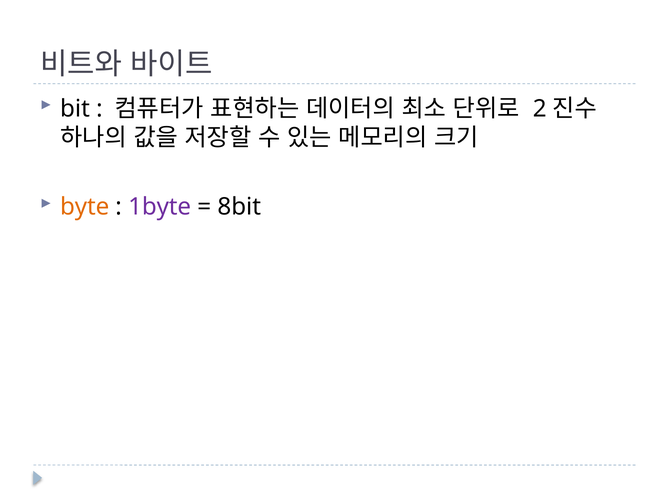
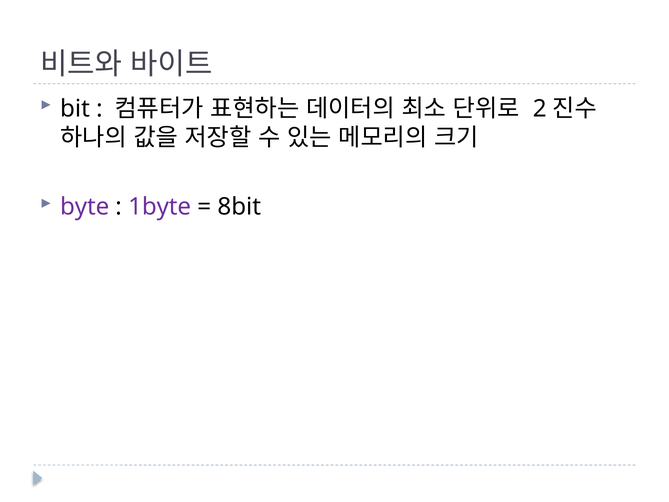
byte colour: orange -> purple
